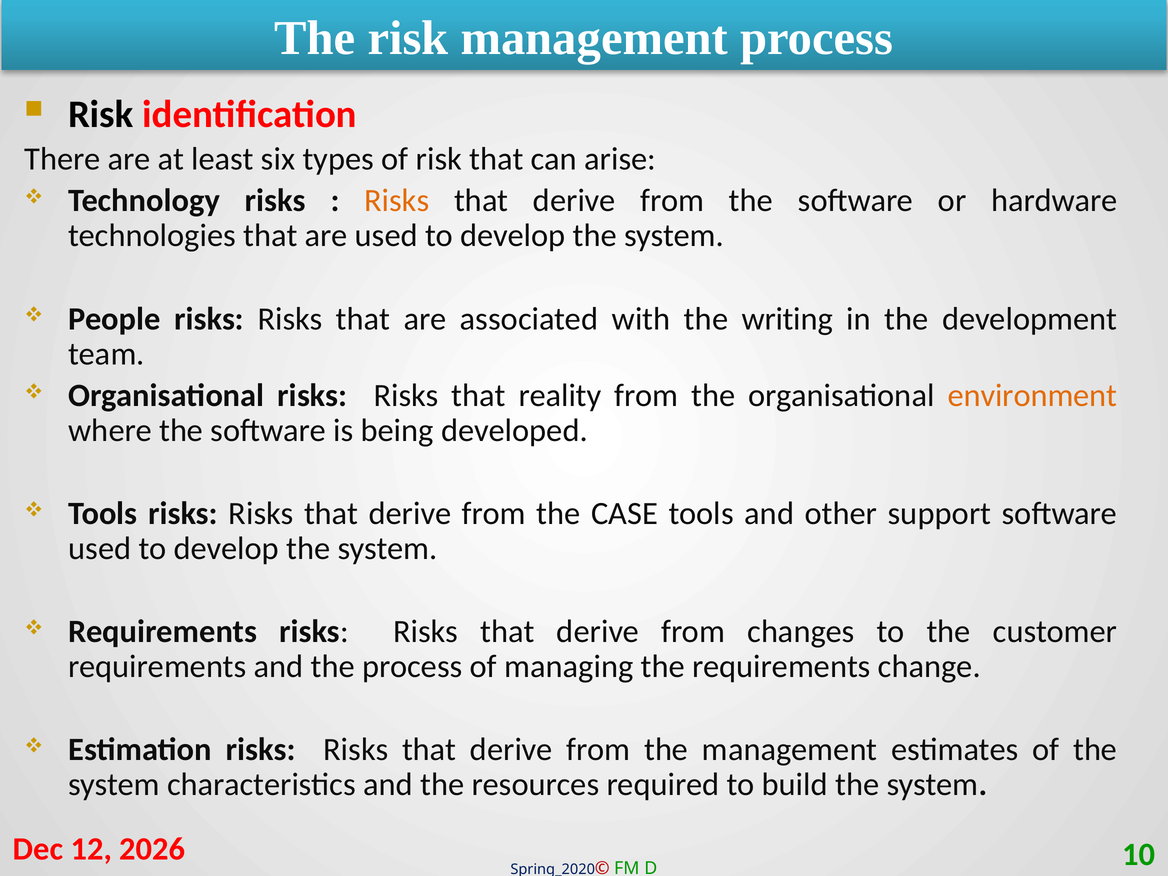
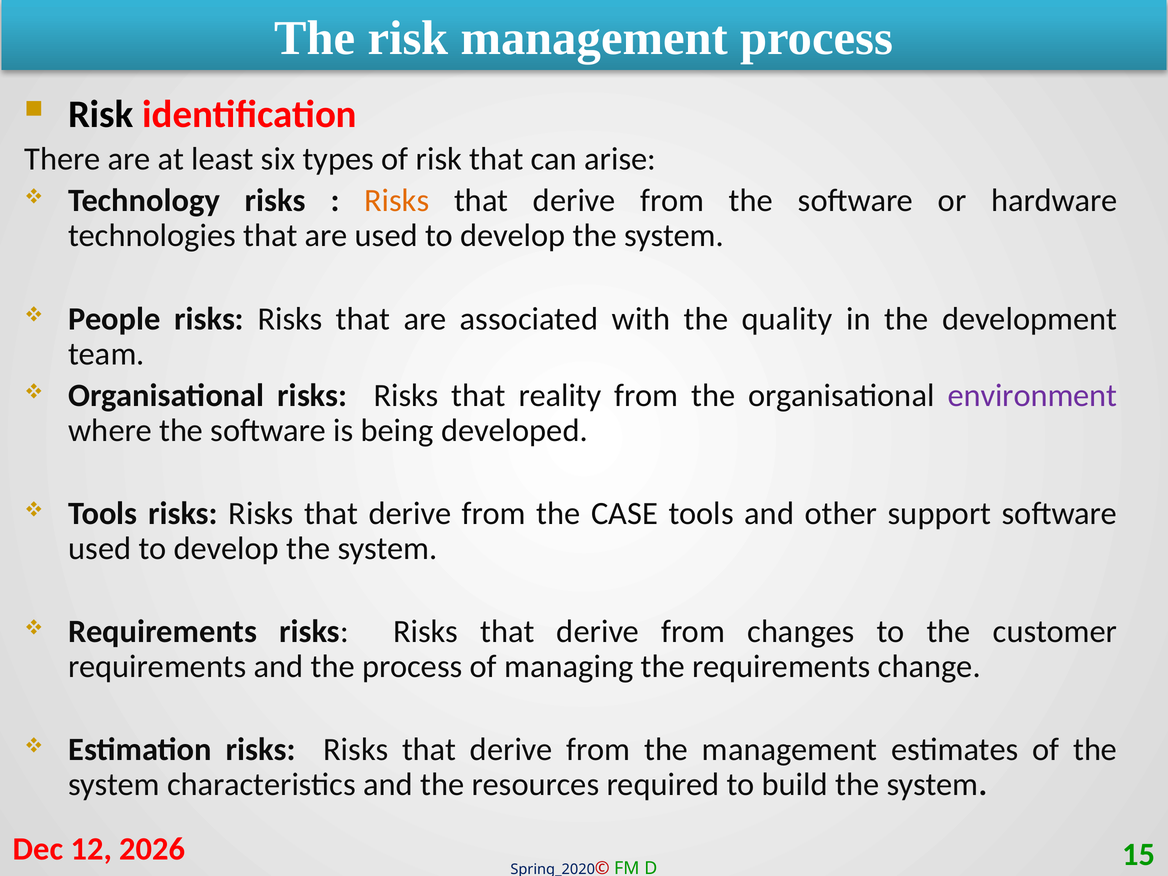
writing: writing -> quality
environment colour: orange -> purple
10: 10 -> 15
